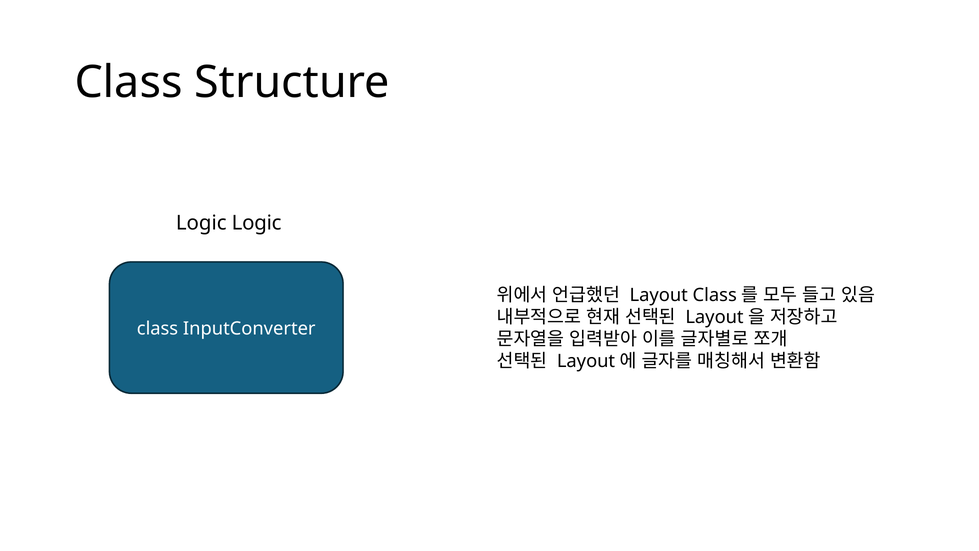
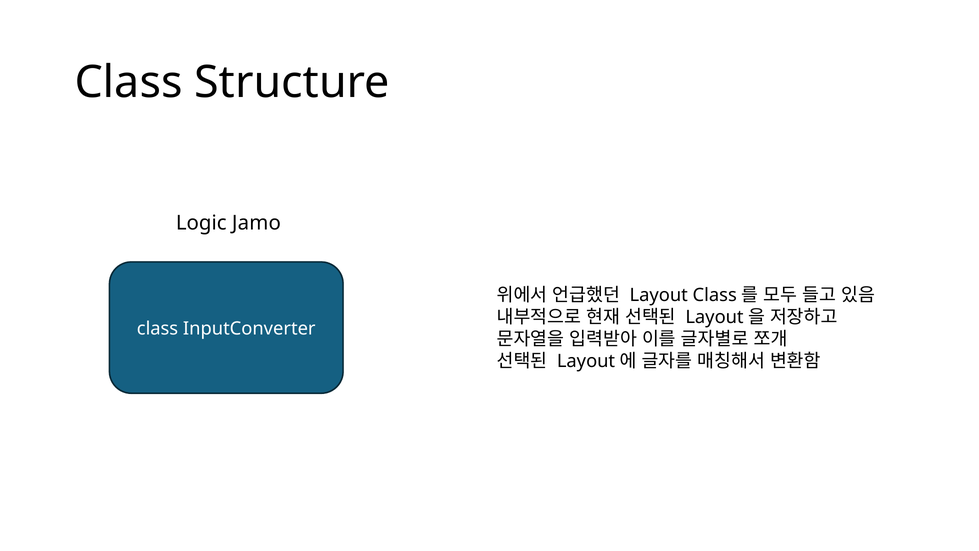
Logic Logic: Logic -> Jamo
